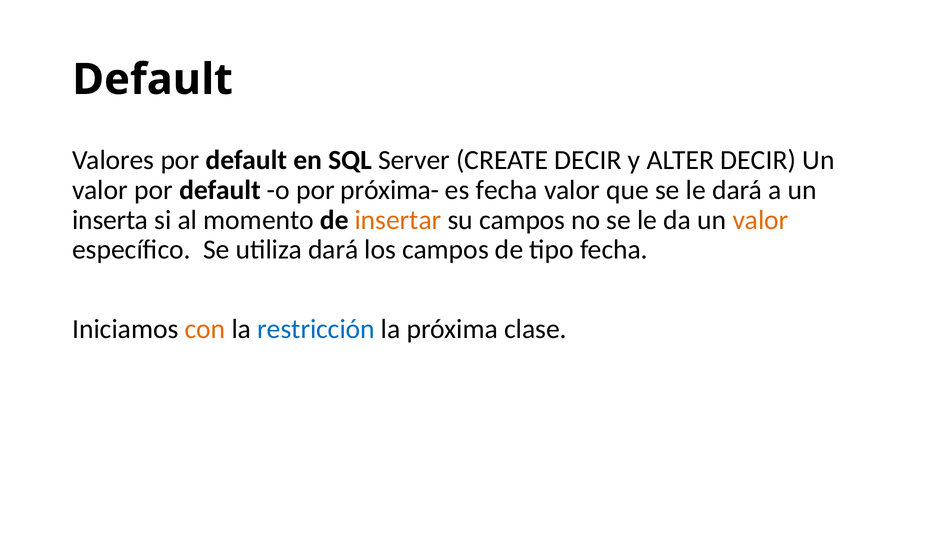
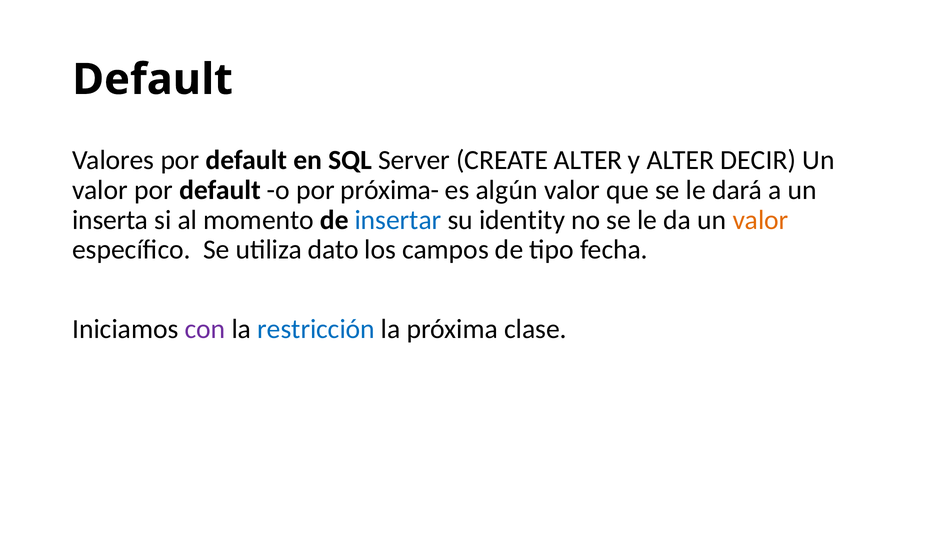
CREATE DECIR: DECIR -> ALTER
es fecha: fecha -> algún
insertar colour: orange -> blue
su campos: campos -> identity
utiliza dará: dará -> dato
con colour: orange -> purple
